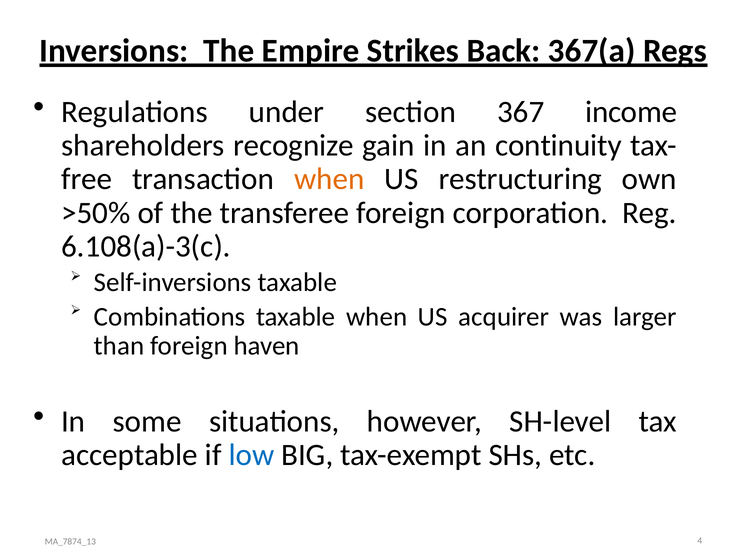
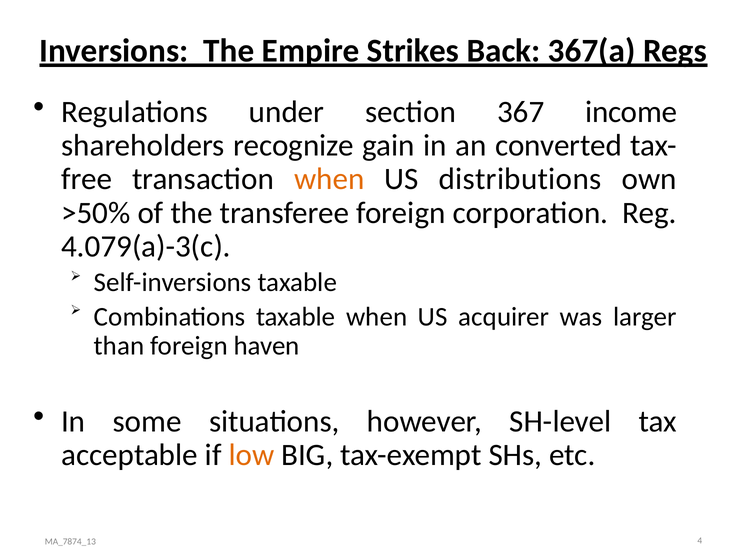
continuity: continuity -> converted
restructuring: restructuring -> distributions
6.108(a)-3(c: 6.108(a)-3(c -> 4.079(a)-3(c
low colour: blue -> orange
